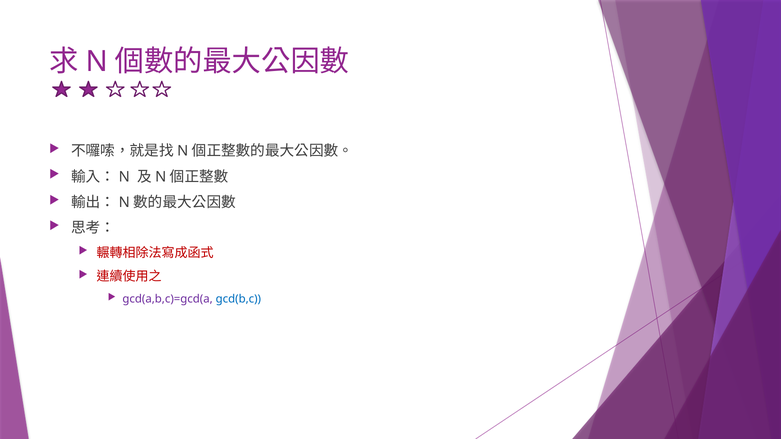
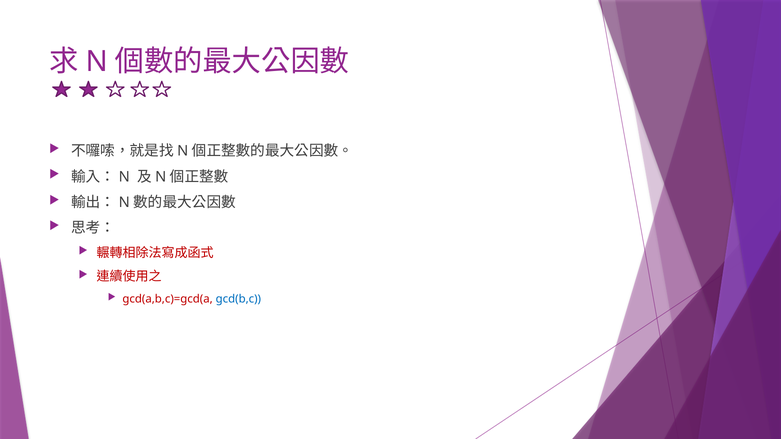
gcd(a,b,c)=gcd(a colour: purple -> red
